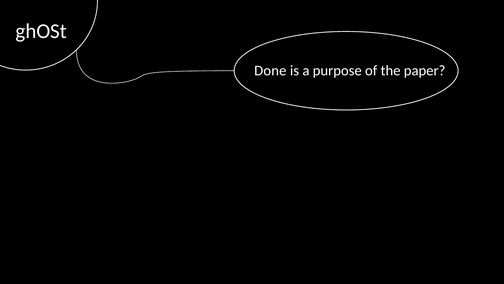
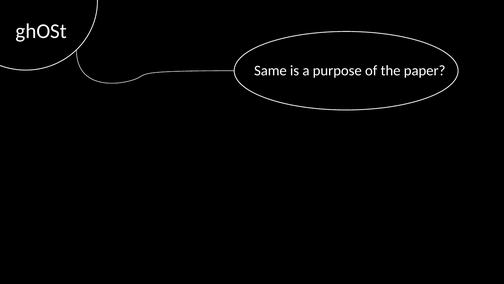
Done: Done -> Same
